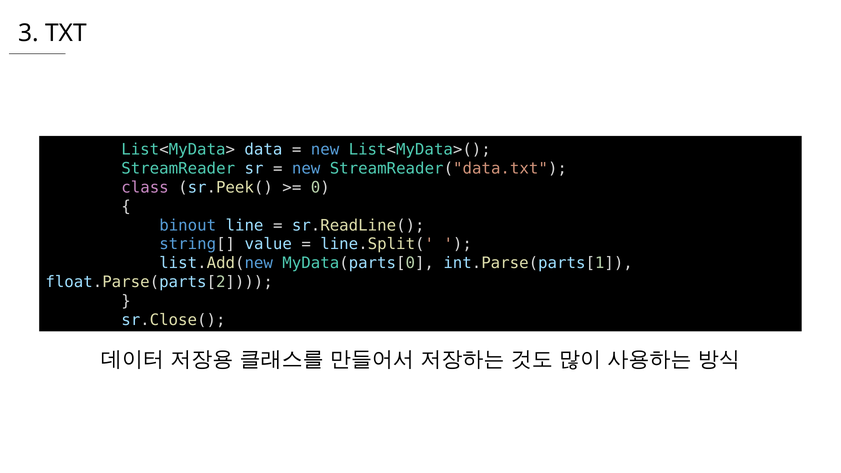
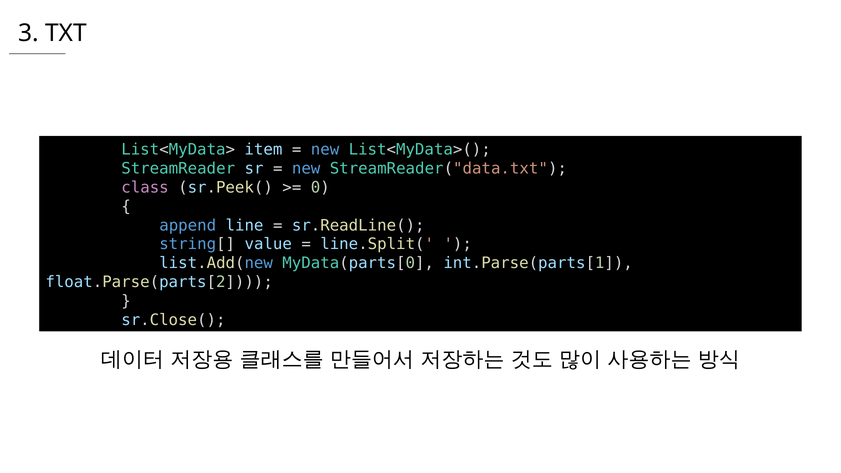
data: data -> item
binout: binout -> append
